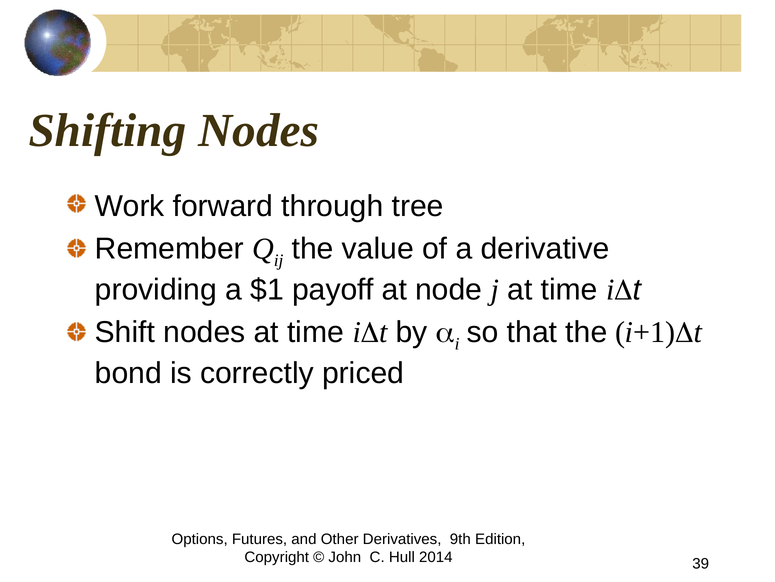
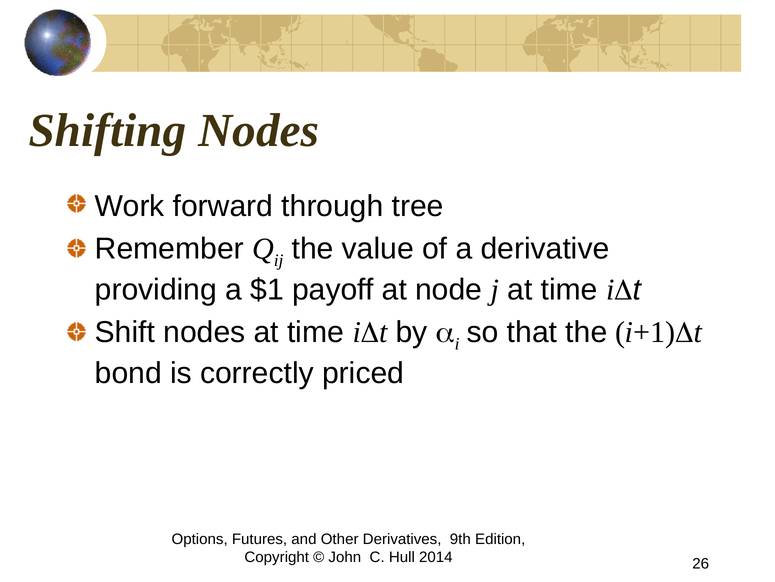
39: 39 -> 26
